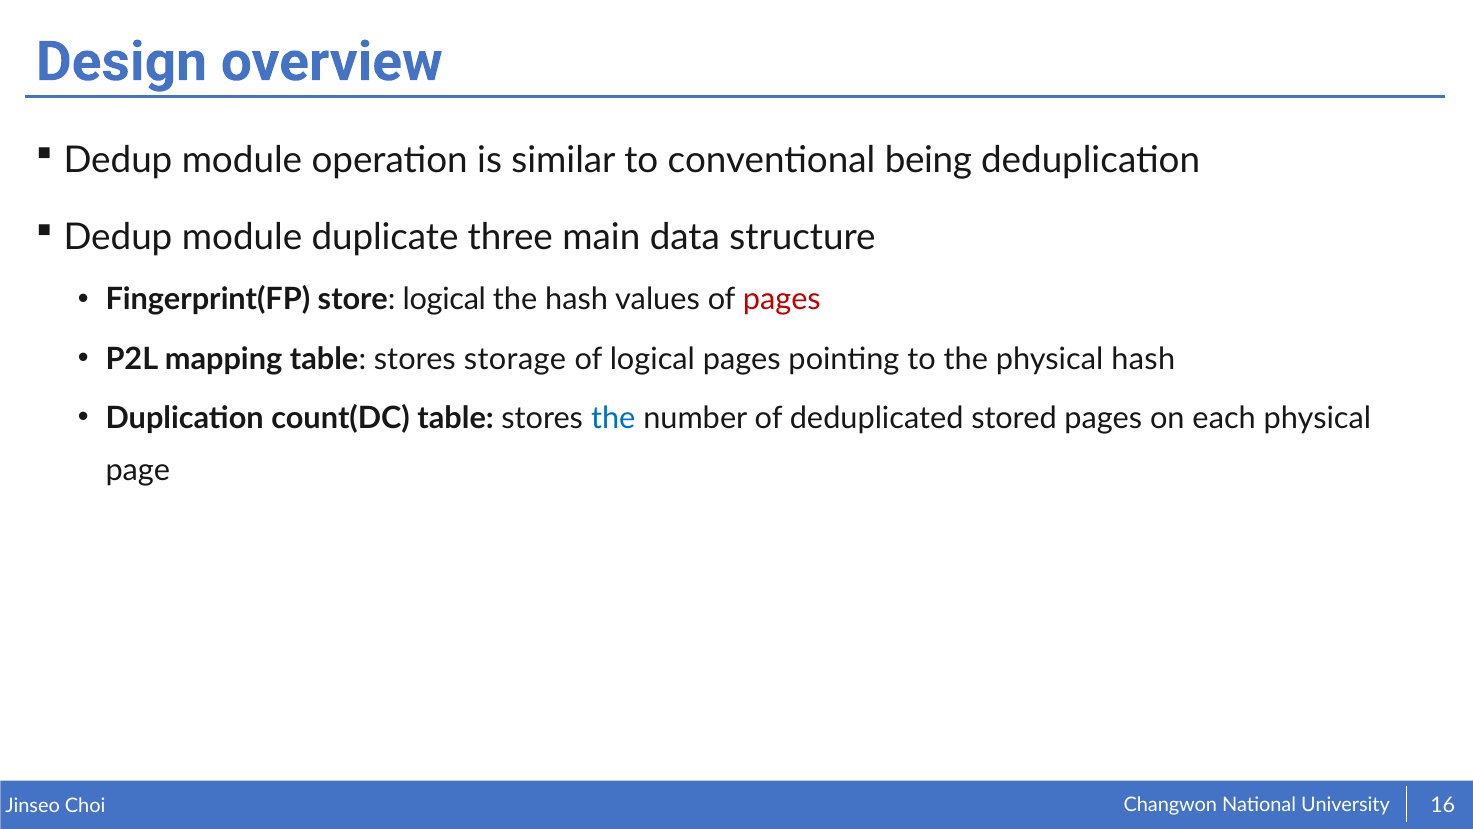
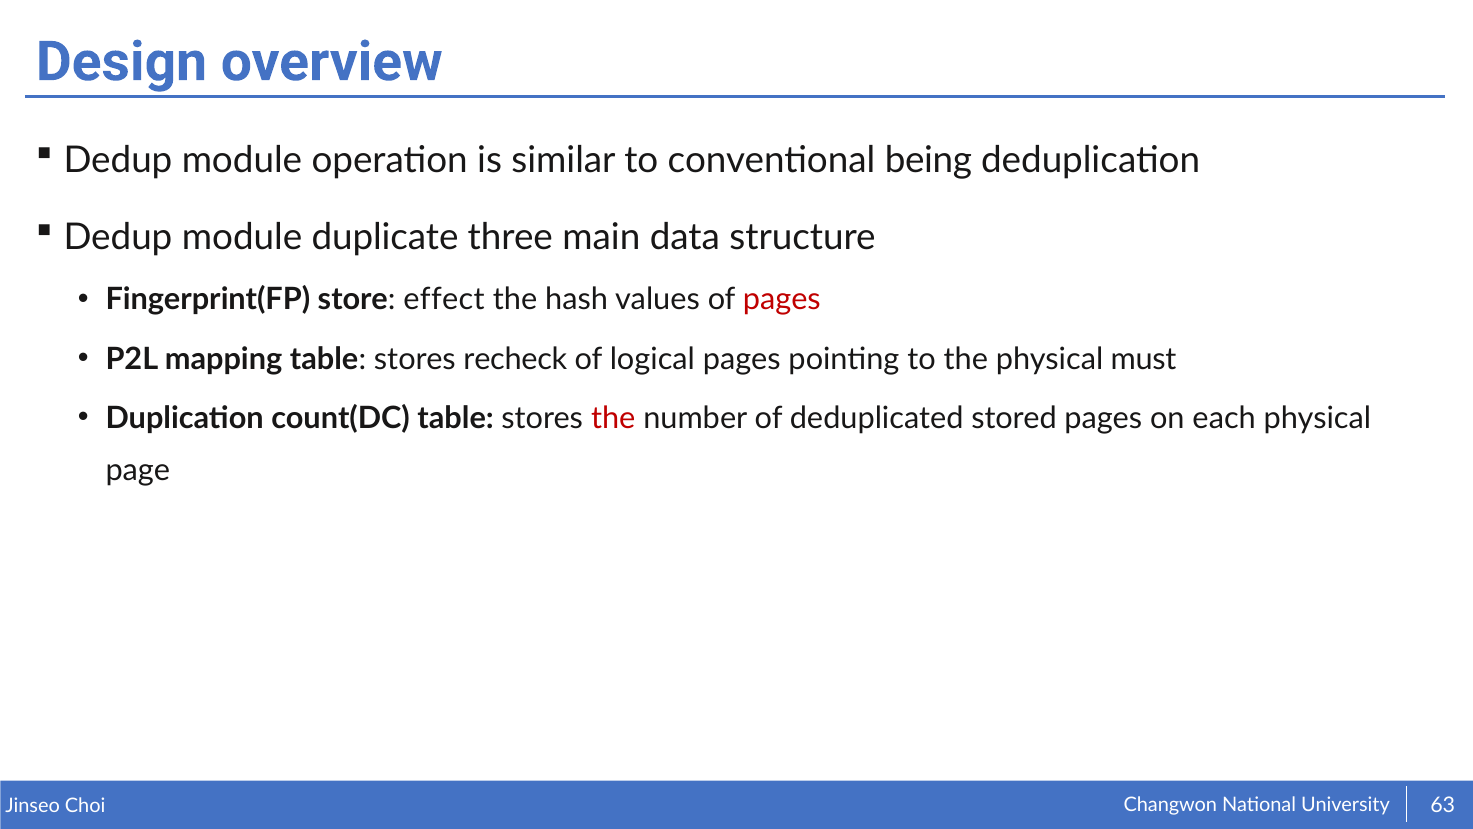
store logical: logical -> effect
storage: storage -> recheck
physical hash: hash -> must
the at (613, 418) colour: blue -> red
16: 16 -> 63
